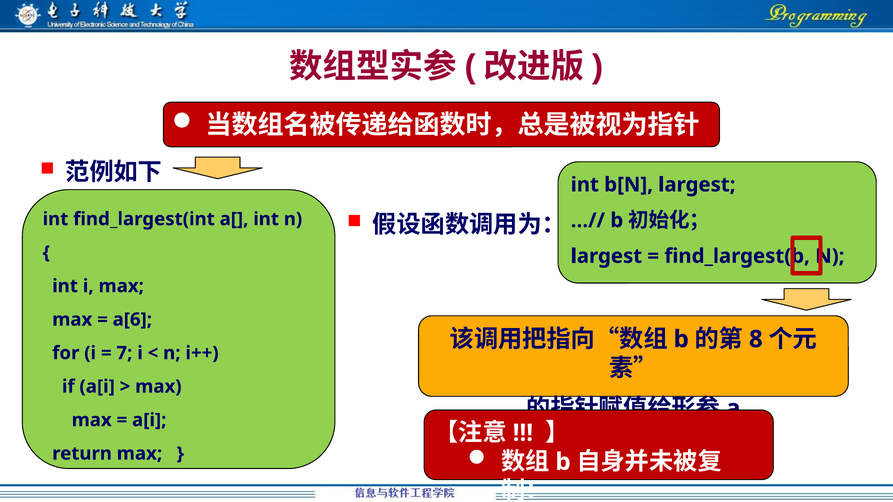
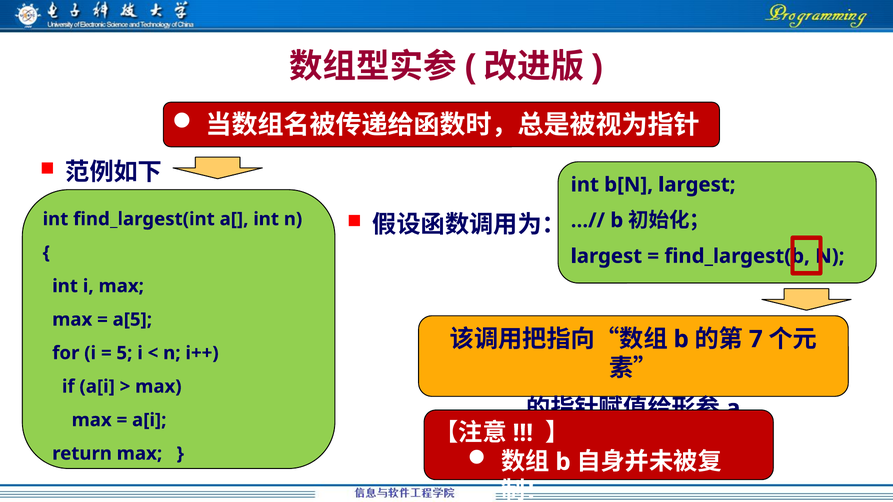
a[6: a[6 -> a[5
8: 8 -> 7
7: 7 -> 5
